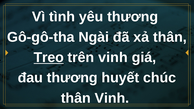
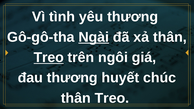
Ngài underline: none -> present
trên vinh: vinh -> ngôi
Vinh at (112, 98): Vinh -> Treo
